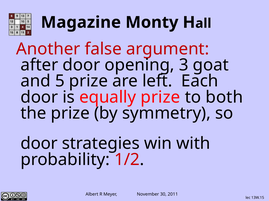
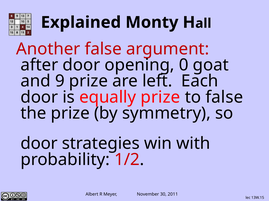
Magazine: Magazine -> Explained
3: 3 -> 0
5: 5 -> 9
to both: both -> false
